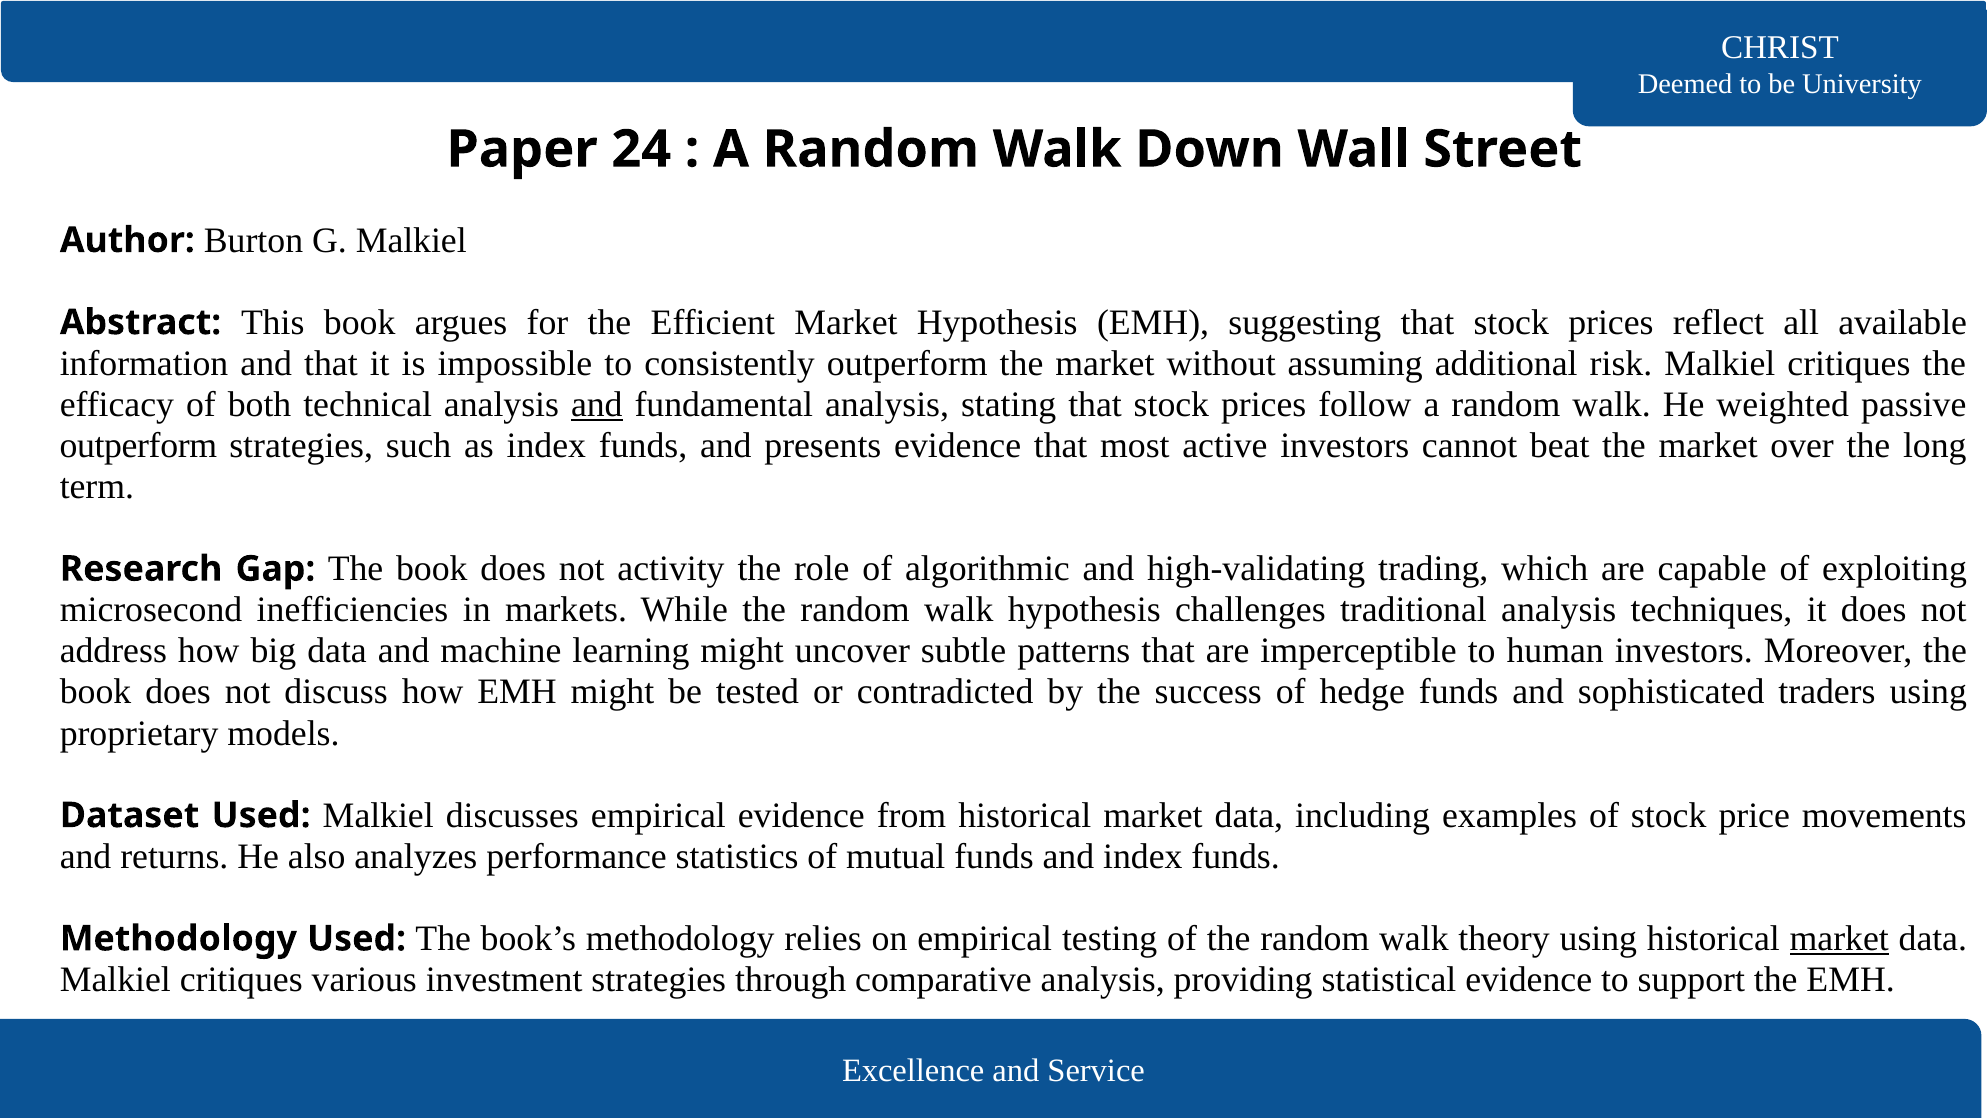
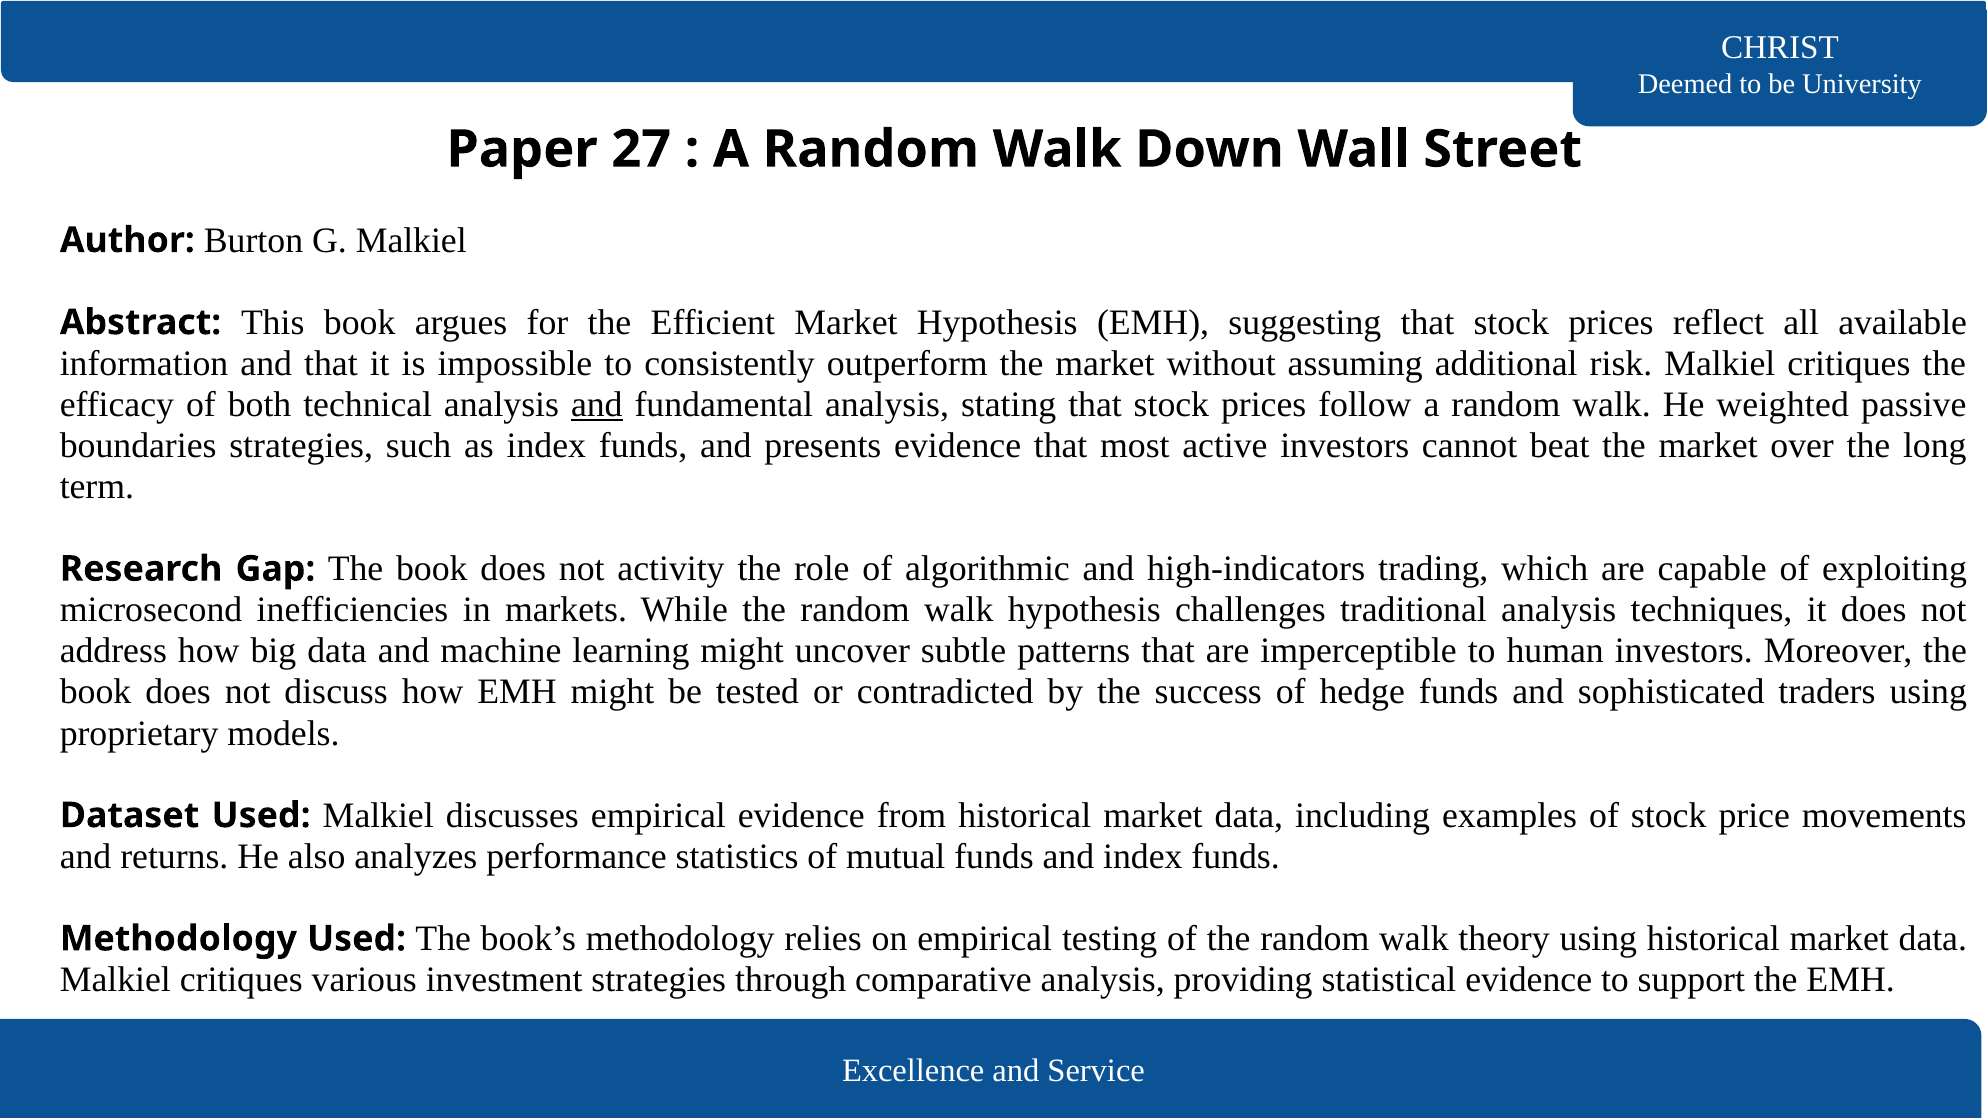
24: 24 -> 27
outperform at (138, 446): outperform -> boundaries
high-validating: high-validating -> high-indicators
market at (1839, 938) underline: present -> none
